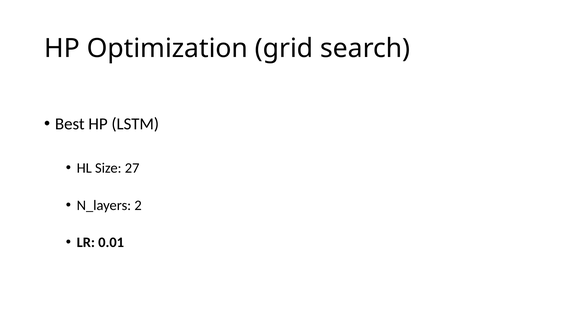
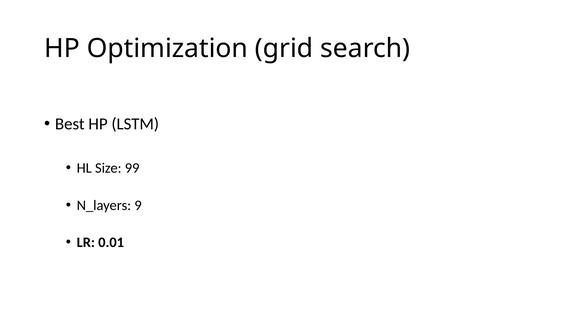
27: 27 -> 99
2: 2 -> 9
